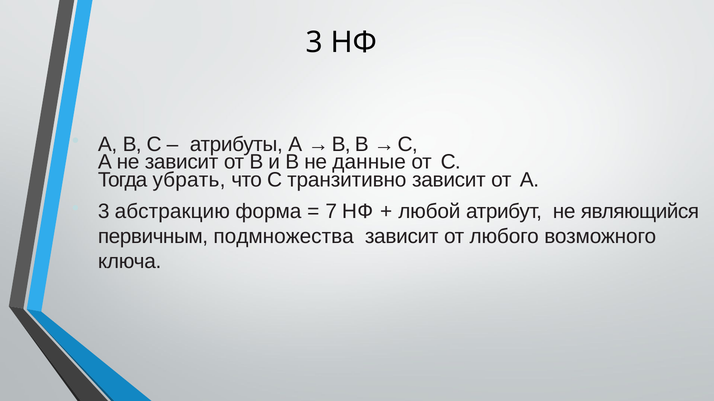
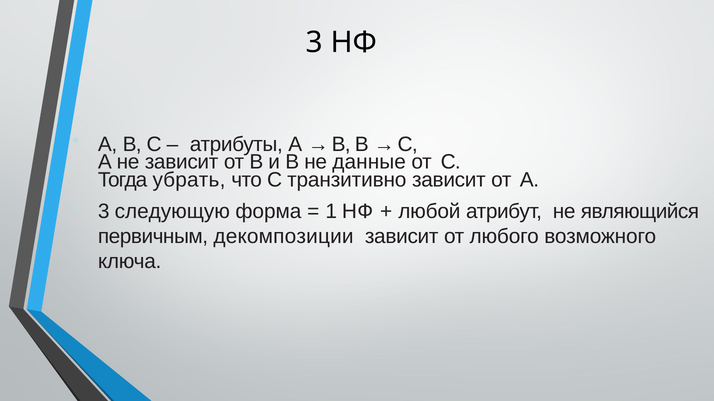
абстракцию: абстракцию -> следующую
7: 7 -> 1
подмножества: подмножества -> декомпозиции
